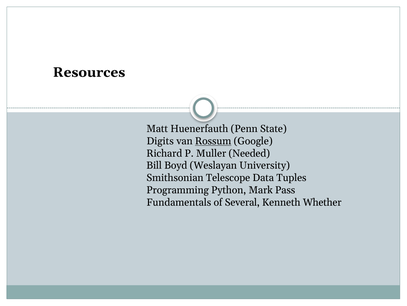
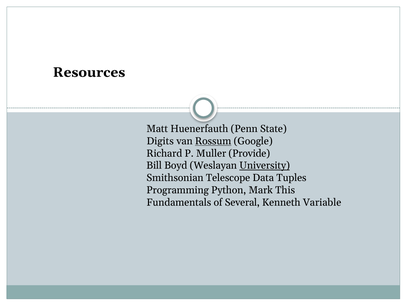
Needed: Needed -> Provide
University underline: none -> present
Pass: Pass -> This
Whether: Whether -> Variable
